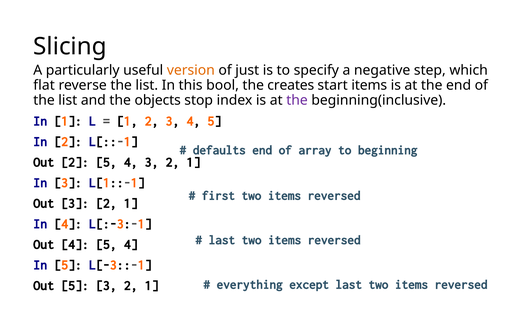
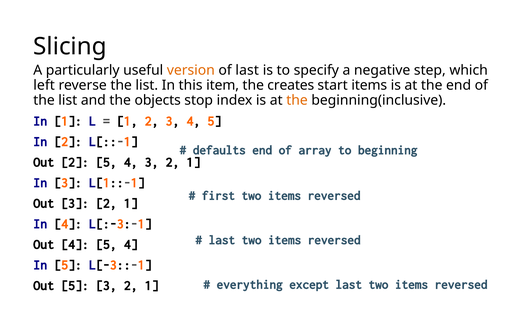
of just: just -> last
flat: flat -> left
bool: bool -> item
the at (297, 100) colour: purple -> orange
